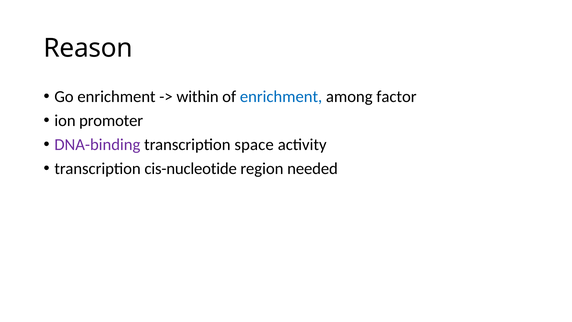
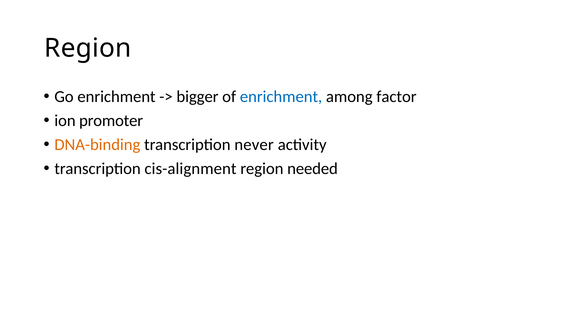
Reason at (88, 48): Reason -> Region
within: within -> bigger
DNA-binding colour: purple -> orange
space: space -> never
cis-nucleotide: cis-nucleotide -> cis-alignment
